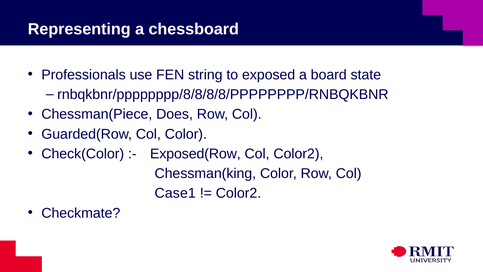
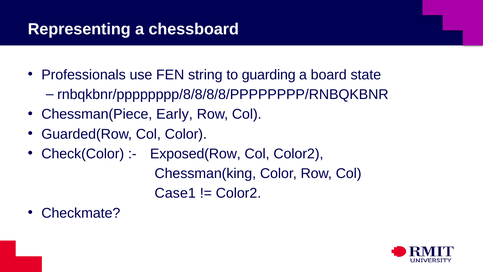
exposed: exposed -> guarding
Does: Does -> Early
